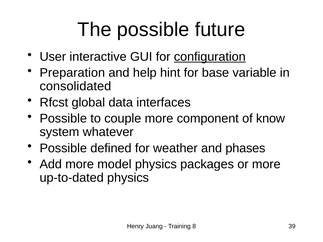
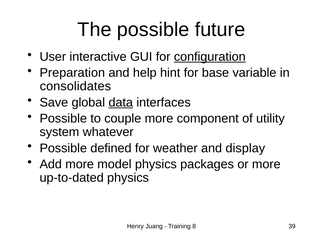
consolidated: consolidated -> consolidates
Rfcst: Rfcst -> Save
data underline: none -> present
know: know -> utility
phases: phases -> display
